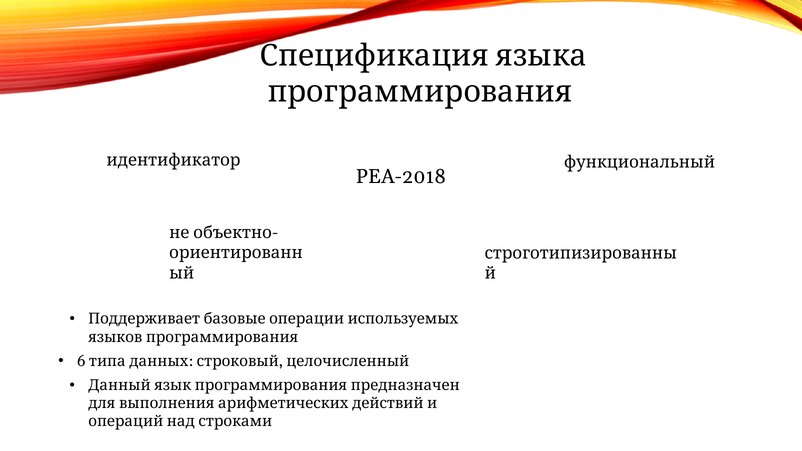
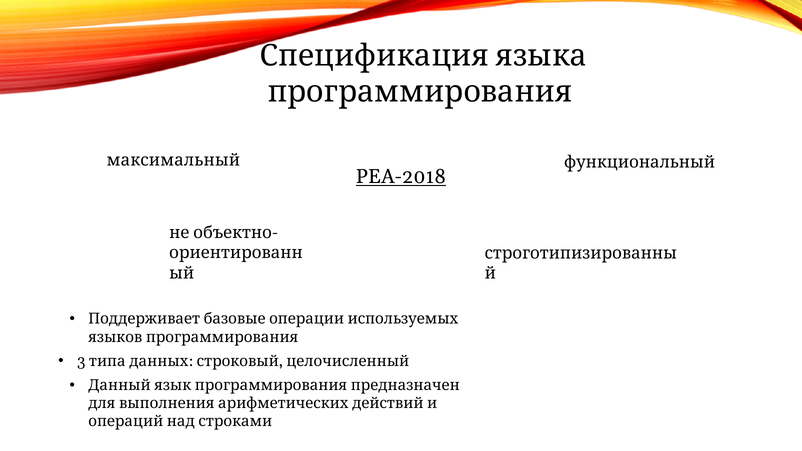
идентификатор: идентификатор -> максимальный
PEA-2018 underline: none -> present
6: 6 -> 3
